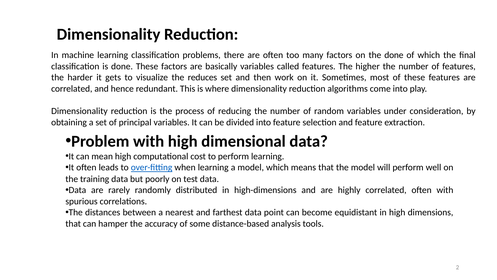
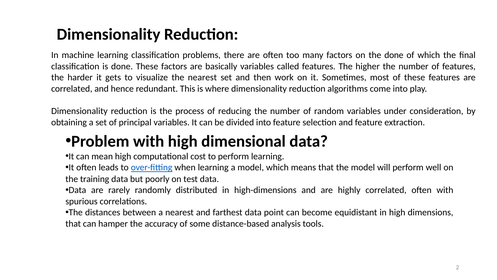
the reduces: reduces -> nearest
